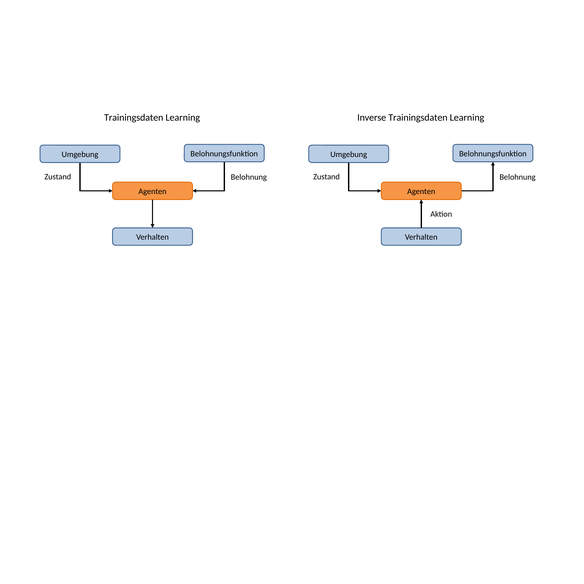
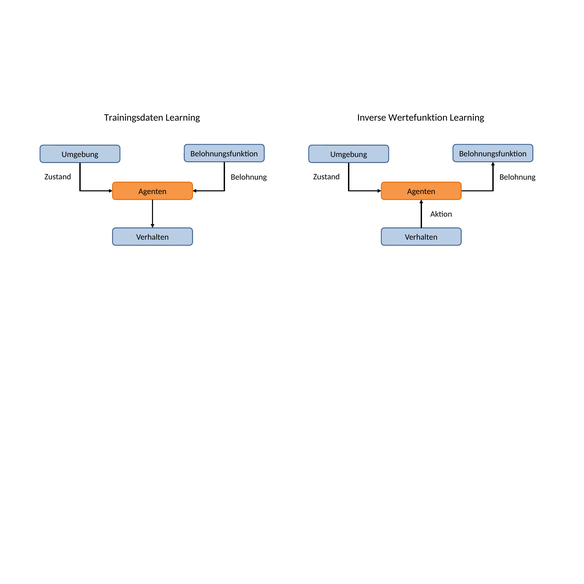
Inverse Trainingsdaten: Trainingsdaten -> Wertefunktion
